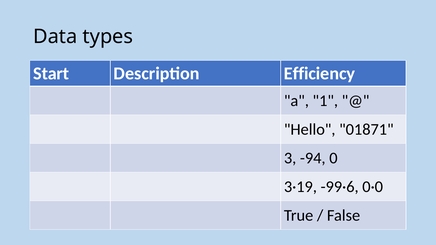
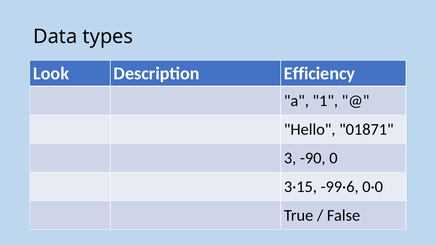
Start: Start -> Look
-94: -94 -> -90
3·19: 3·19 -> 3·15
